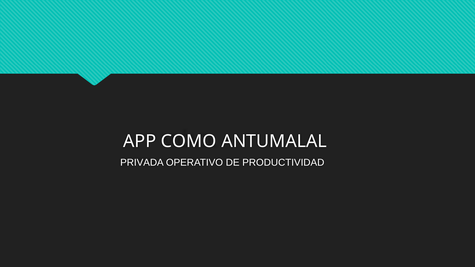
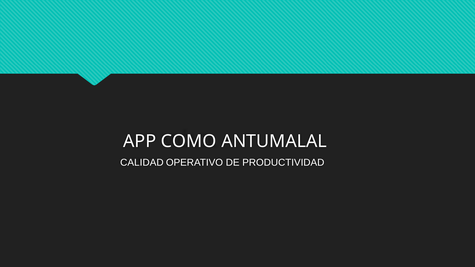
PRIVADA: PRIVADA -> CALIDAD
